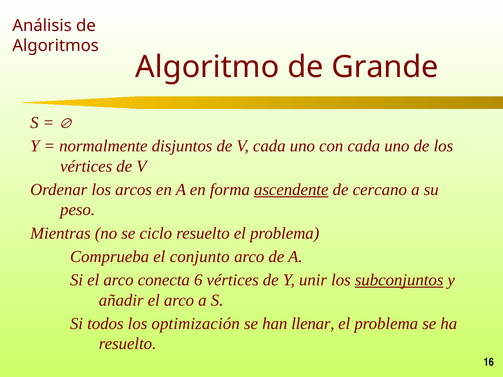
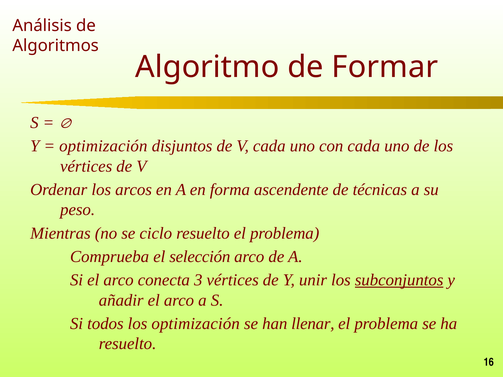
Grande: Grande -> Formar
normalmente at (103, 146): normalmente -> optimización
ascendente underline: present -> none
cercano: cercano -> técnicas
conjunto: conjunto -> selección
6: 6 -> 3
